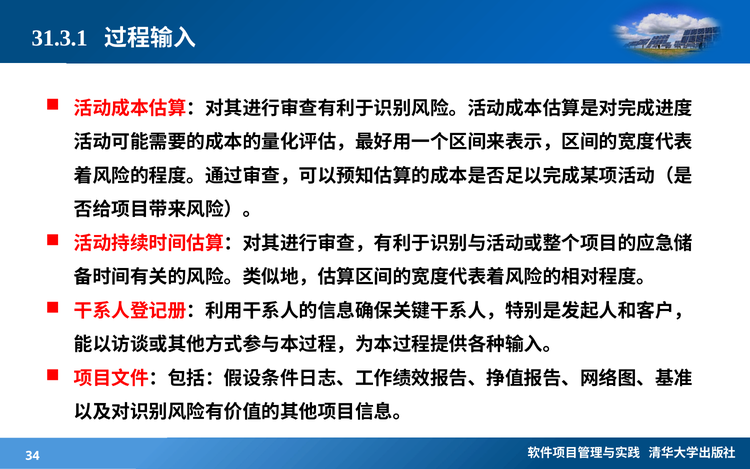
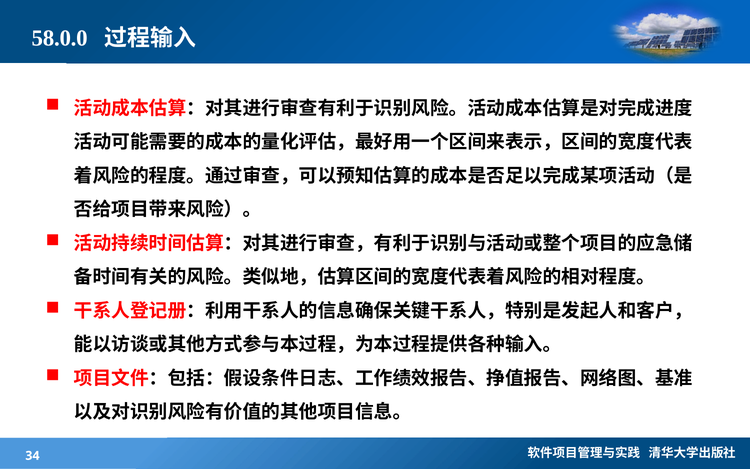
31.3.1: 31.3.1 -> 58.0.0
